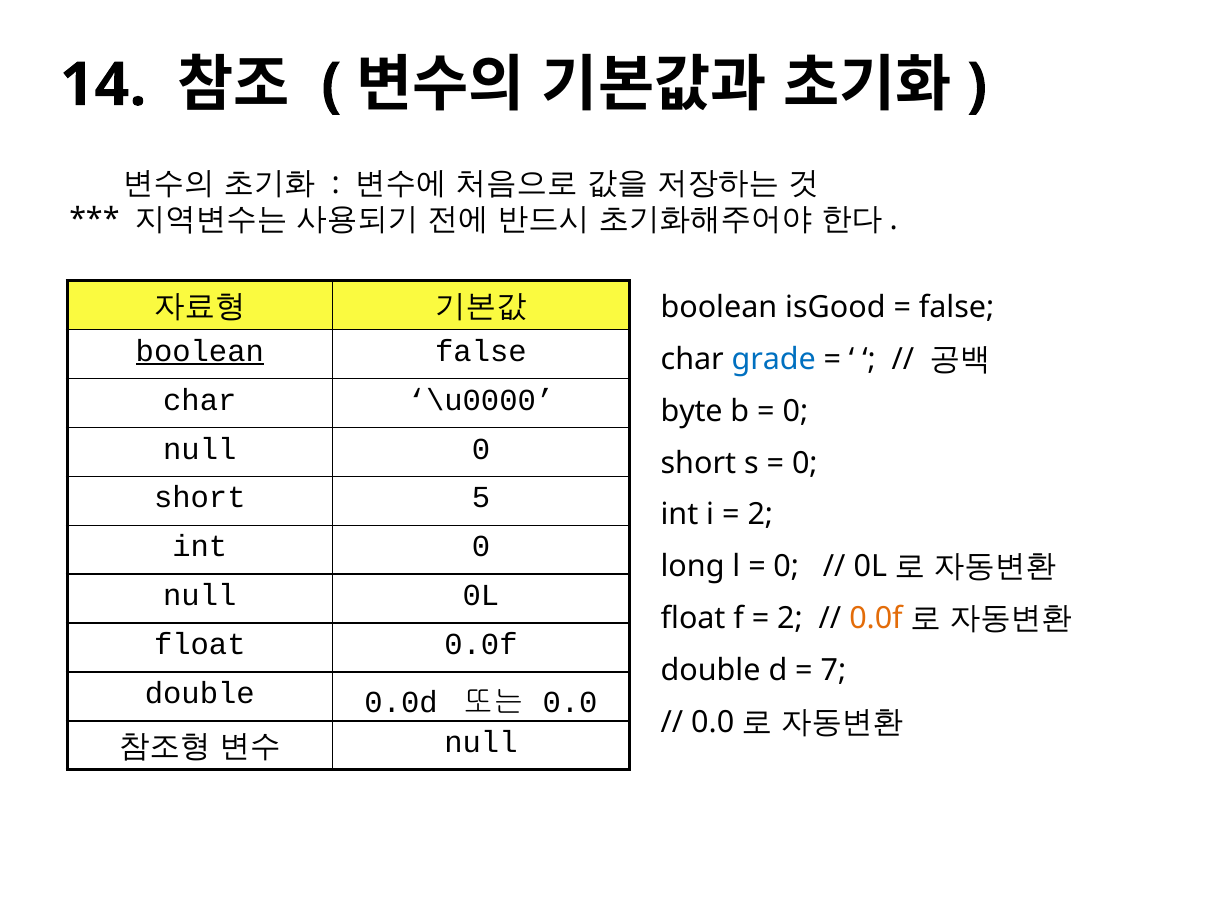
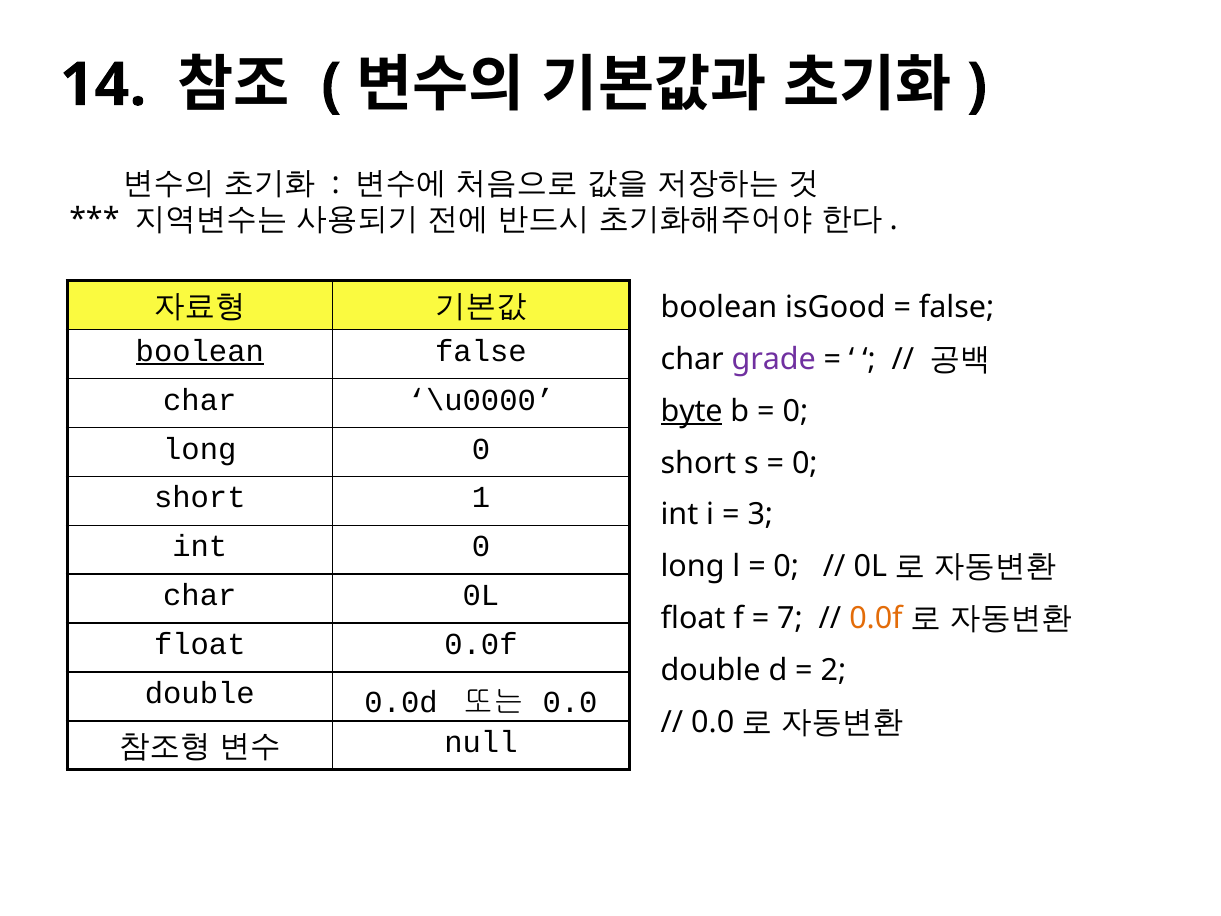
grade colour: blue -> purple
byte underline: none -> present
null at (200, 449): null -> long
5: 5 -> 1
2 at (760, 515): 2 -> 3
null at (200, 595): null -> char
2 at (790, 619): 2 -> 7
7: 7 -> 2
